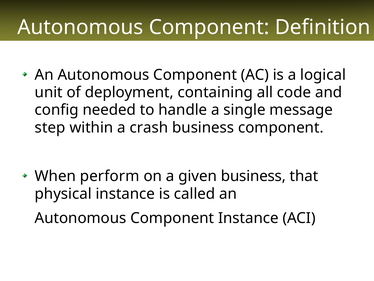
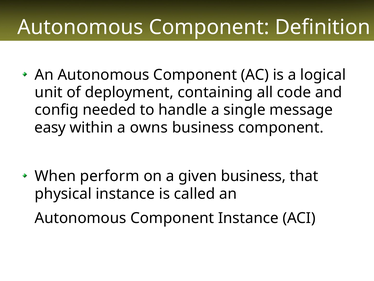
step: step -> easy
crash: crash -> owns
